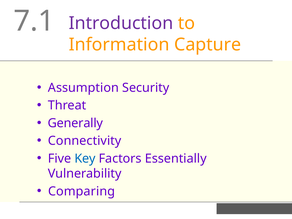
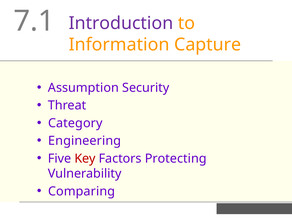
Generally: Generally -> Category
Connectivity: Connectivity -> Engineering
Key colour: blue -> red
Essentially: Essentially -> Protecting
